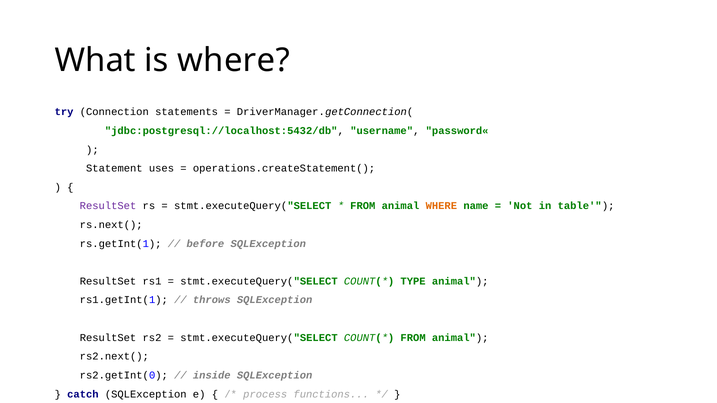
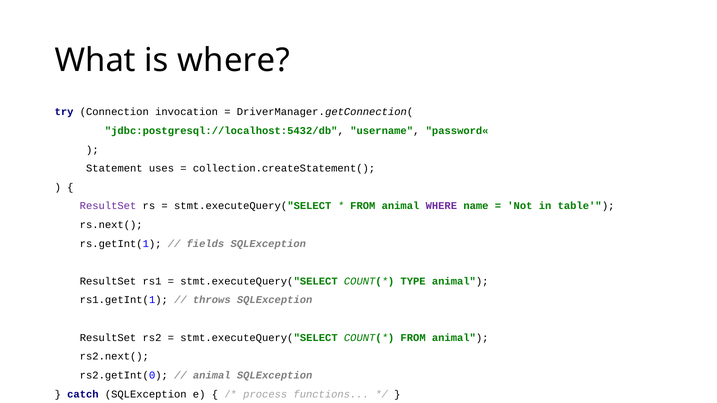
statements: statements -> invocation
operations.createStatement(: operations.createStatement( -> collection.createStatement(
WHERE at (441, 206) colour: orange -> purple
before: before -> fields
inside at (212, 376): inside -> animal
